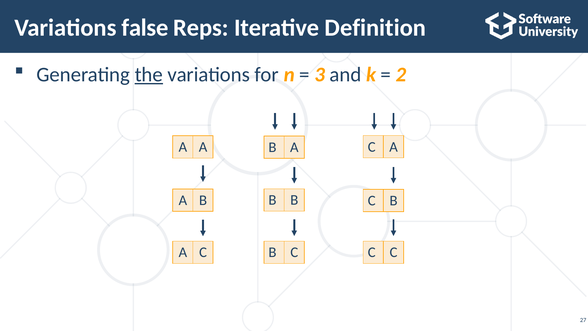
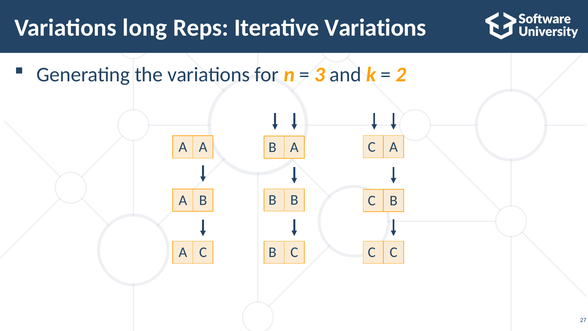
false: false -> long
Iterative Definition: Definition -> Variations
the underline: present -> none
